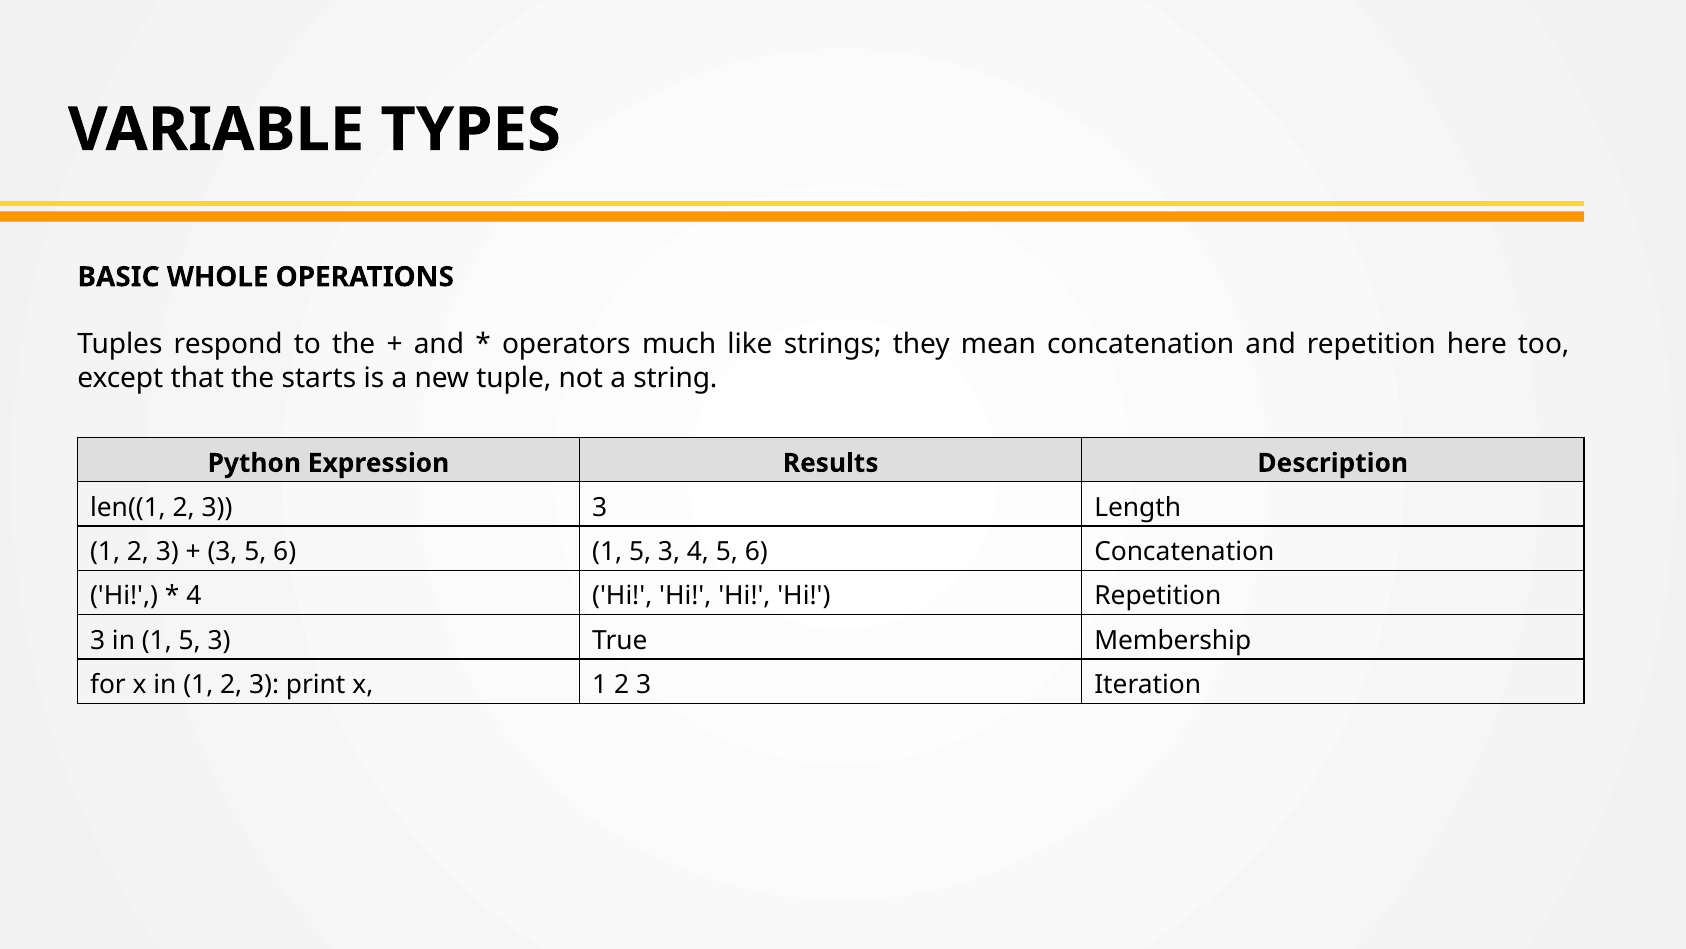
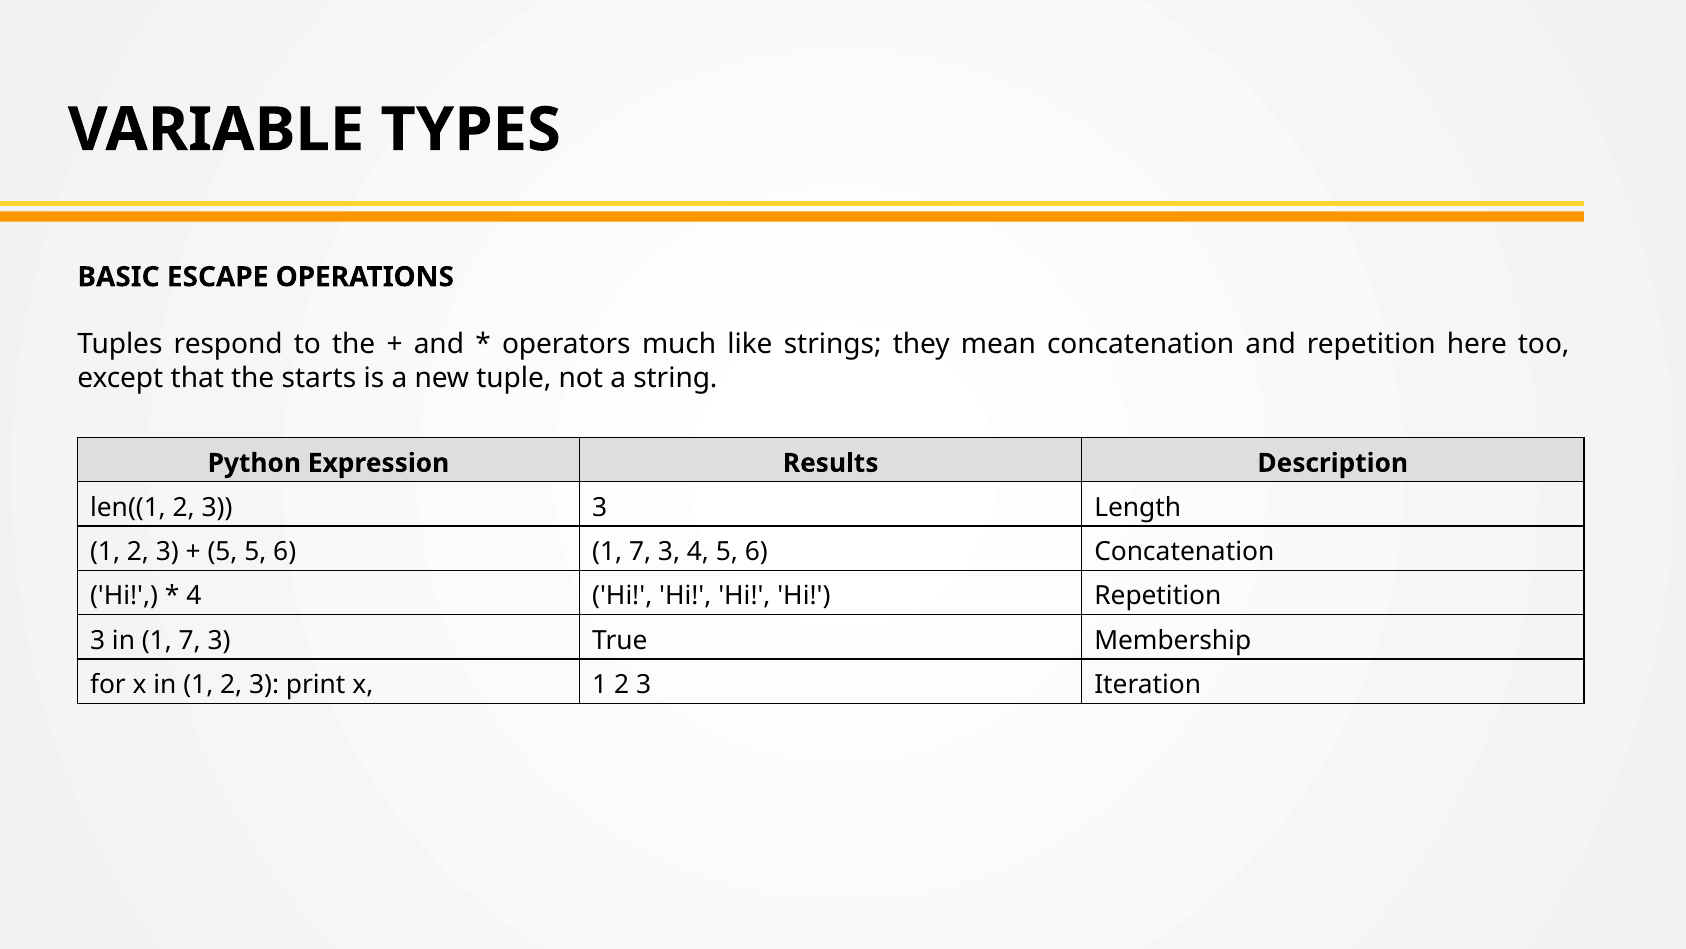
WHOLE: WHOLE -> ESCAPE
3 at (223, 551): 3 -> 5
6 1 5: 5 -> 7
in 1 5: 5 -> 7
